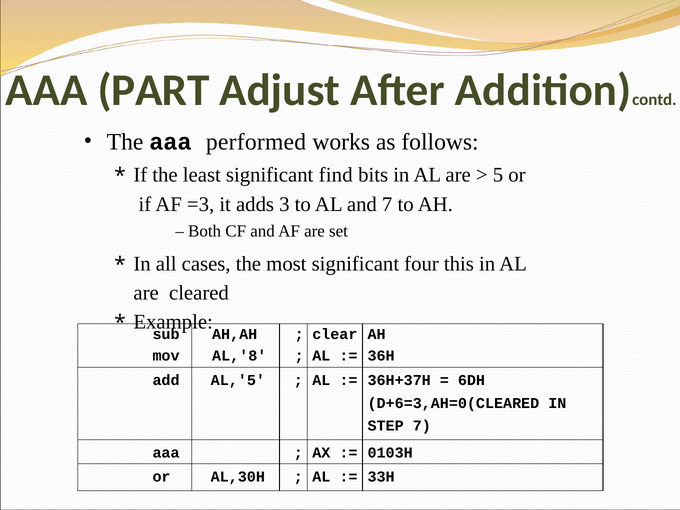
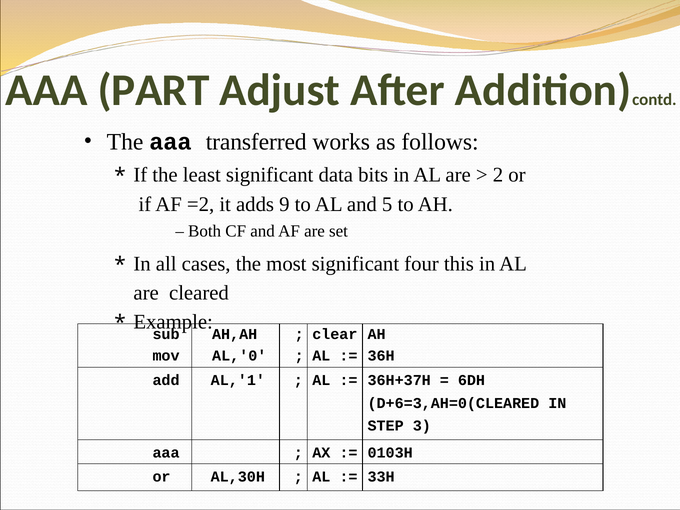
performed: performed -> transferred
find: find -> data
5: 5 -> 2
=3: =3 -> =2
3: 3 -> 9
and 7: 7 -> 5
AL,'8: AL,'8 -> AL,'0
AL,'5: AL,'5 -> AL,'1
STEP 7: 7 -> 3
